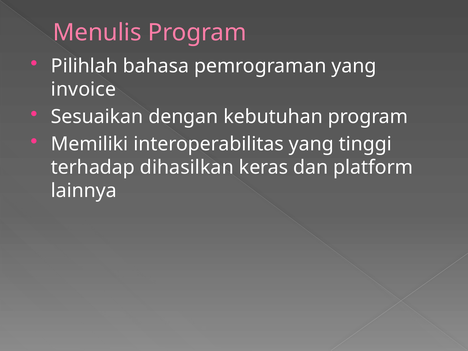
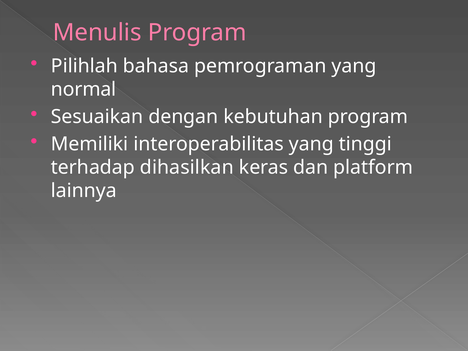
invoice: invoice -> normal
